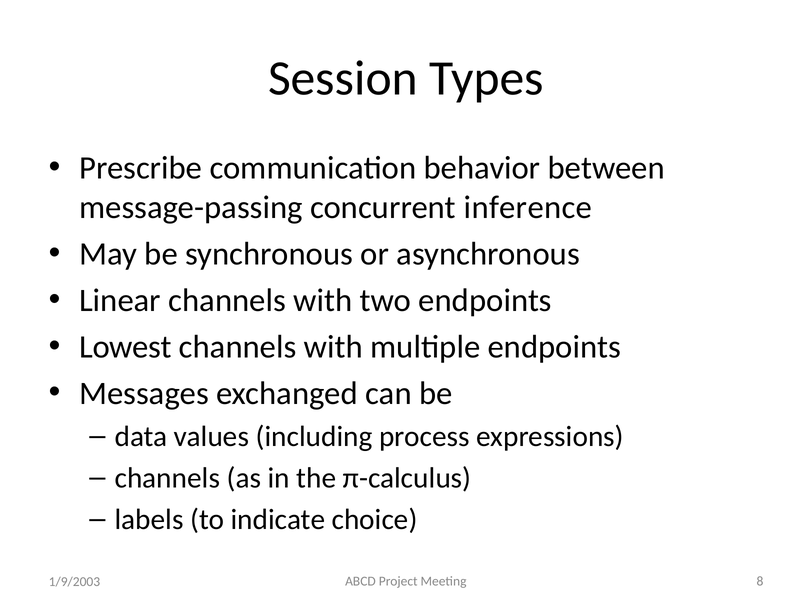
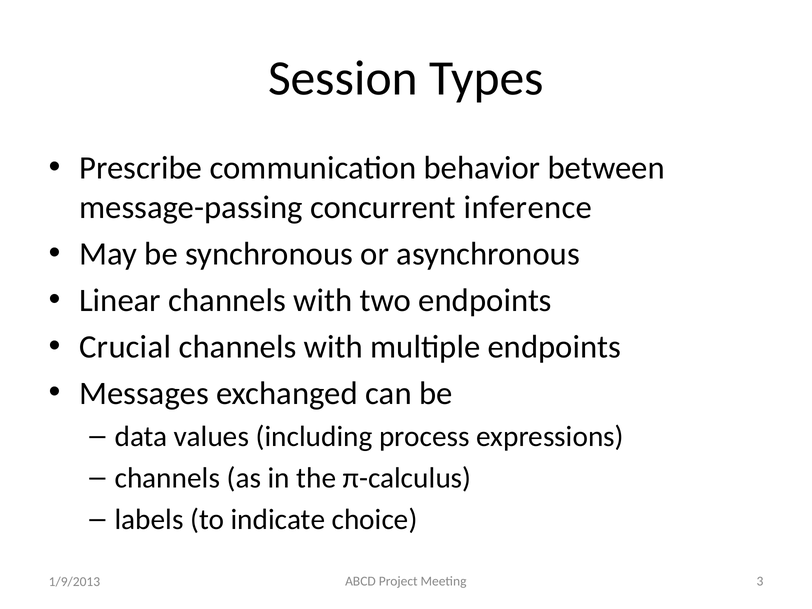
Lowest: Lowest -> Crucial
8: 8 -> 3
1/9/2003: 1/9/2003 -> 1/9/2013
